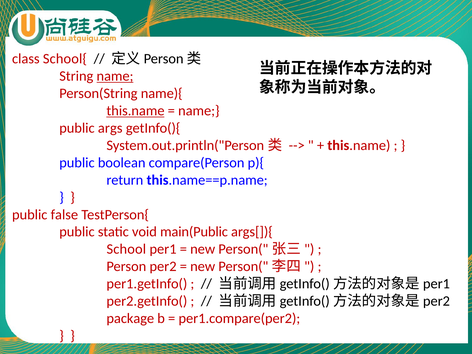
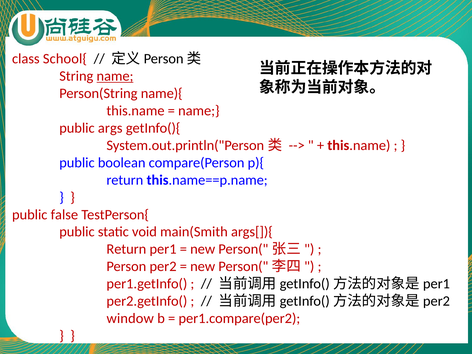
this.name at (135, 111) underline: present -> none
main(Public: main(Public -> main(Smith
School at (126, 249): School -> Return
package: package -> window
